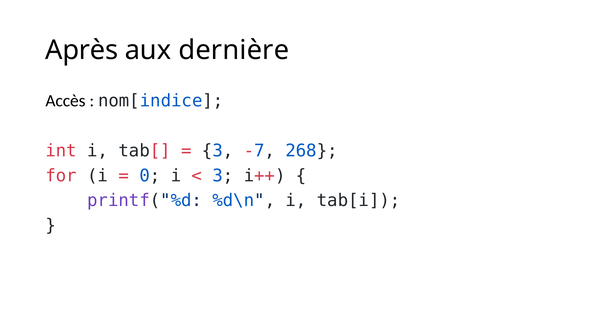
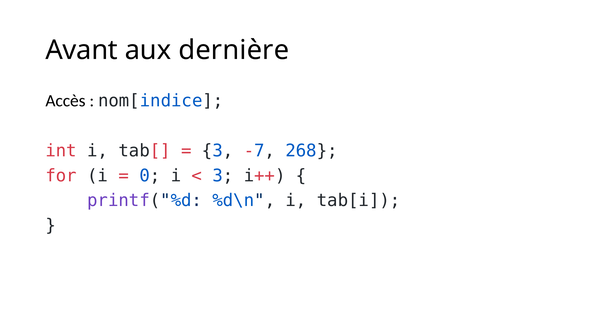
Après: Après -> Avant
